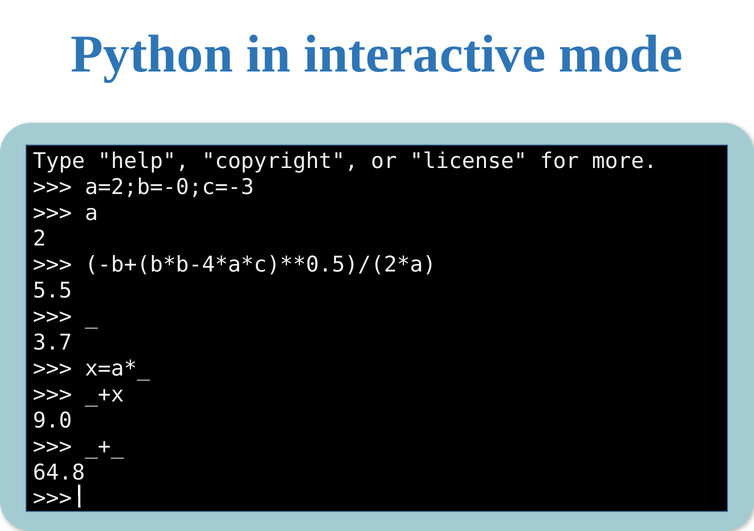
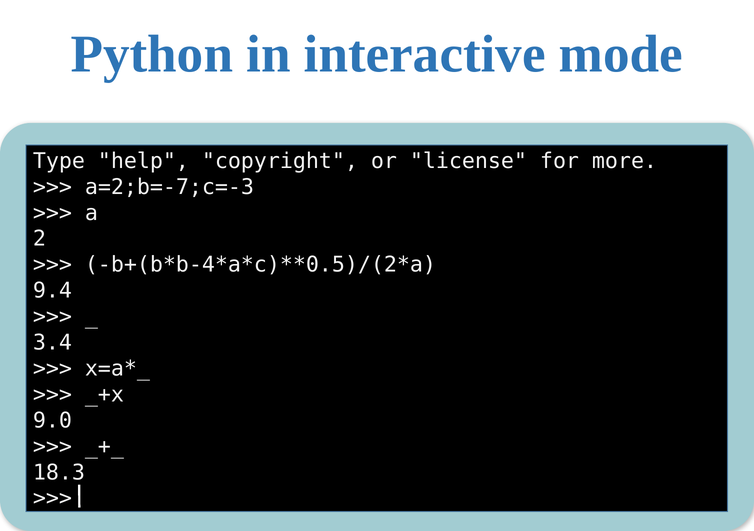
a=2;b=-0;c=-3: a=2;b=-0;c=-3 -> a=2;b=-7;c=-3
5.5: 5.5 -> 9.4
3.7: 3.7 -> 3.4
64.8: 64.8 -> 18.3
